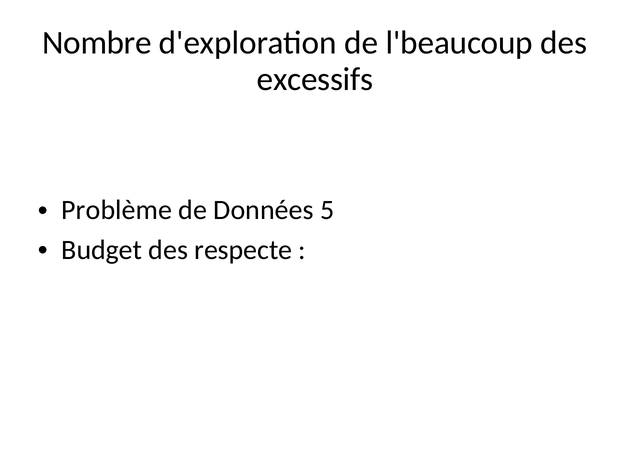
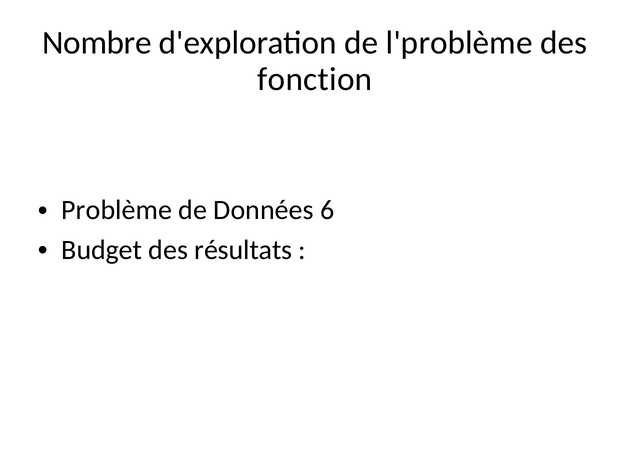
l'beaucoup: l'beaucoup -> l'problème
excessifs: excessifs -> fonction
5: 5 -> 6
respecte: respecte -> résultats
